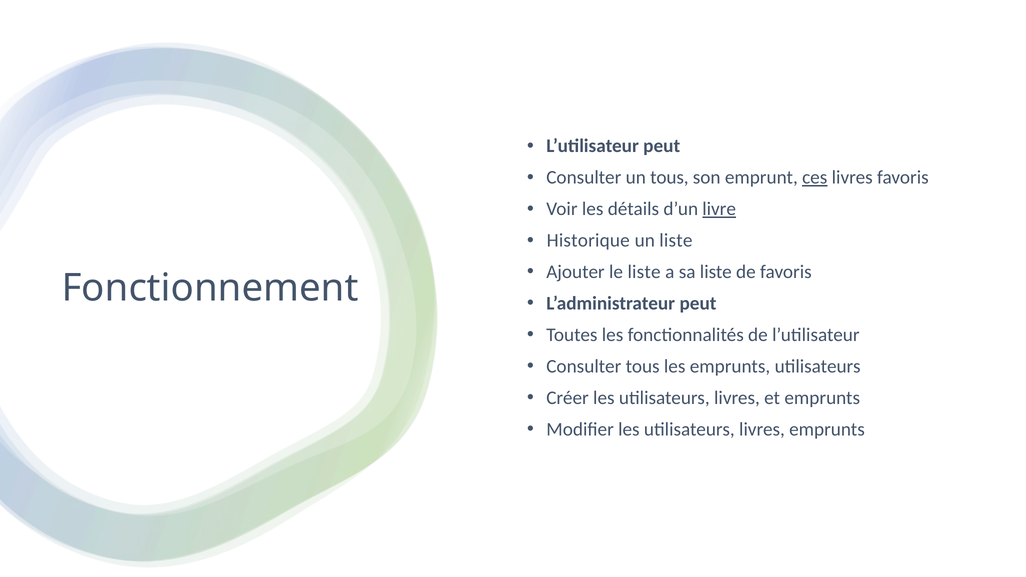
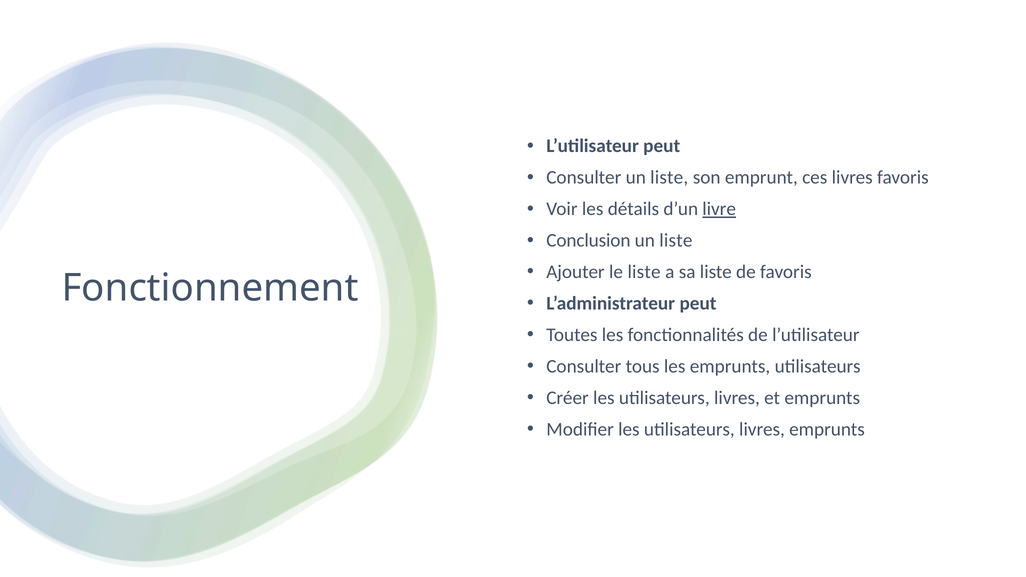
Consulter un tous: tous -> liste
ces underline: present -> none
Historique: Historique -> Conclusion
